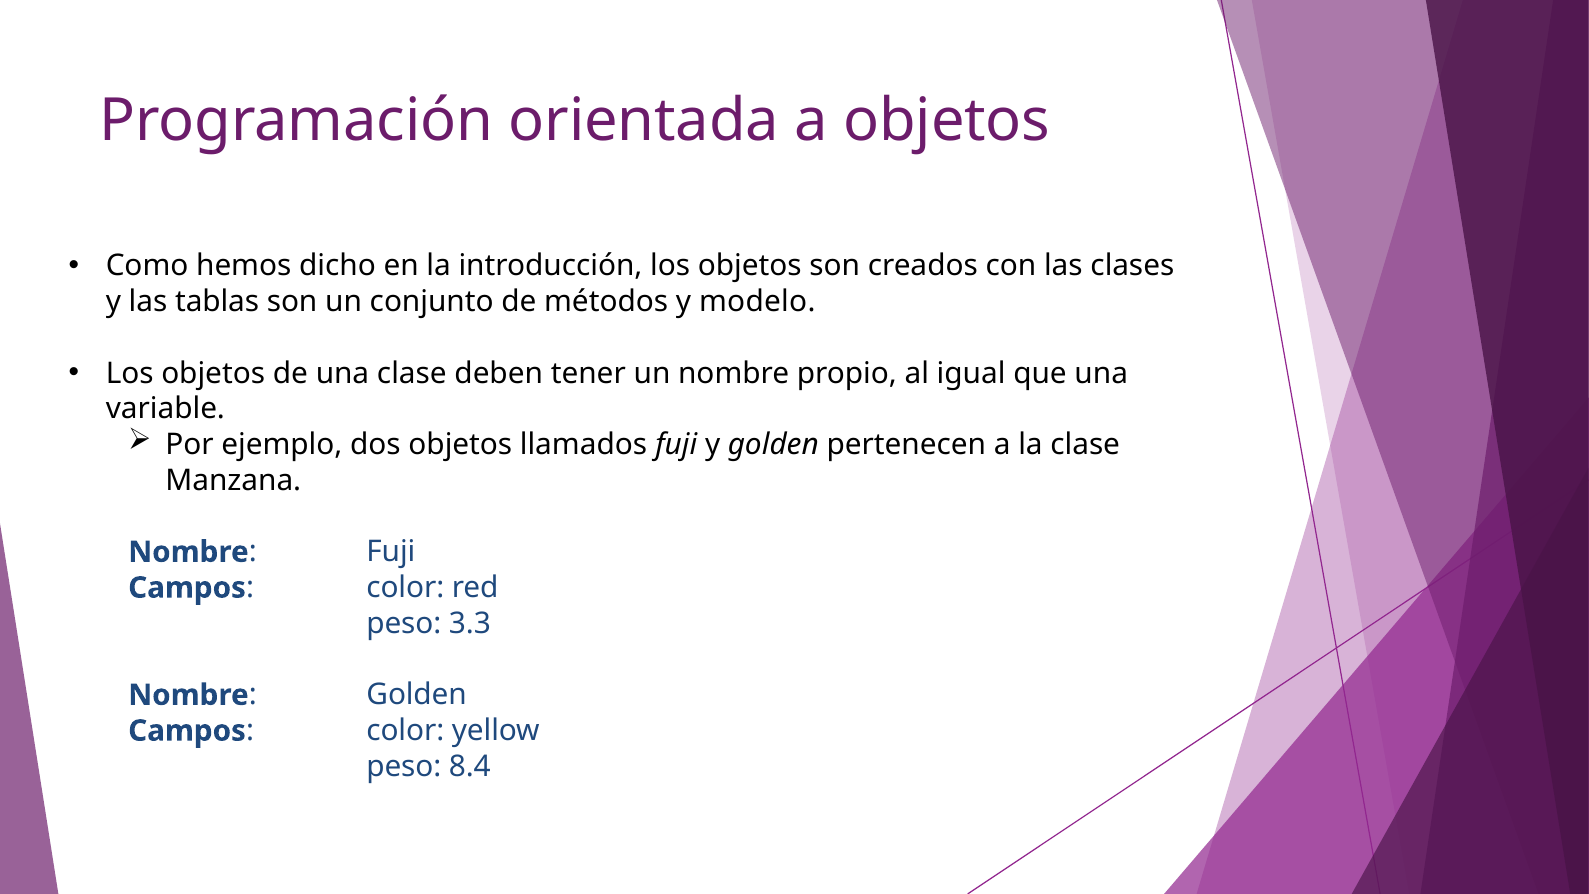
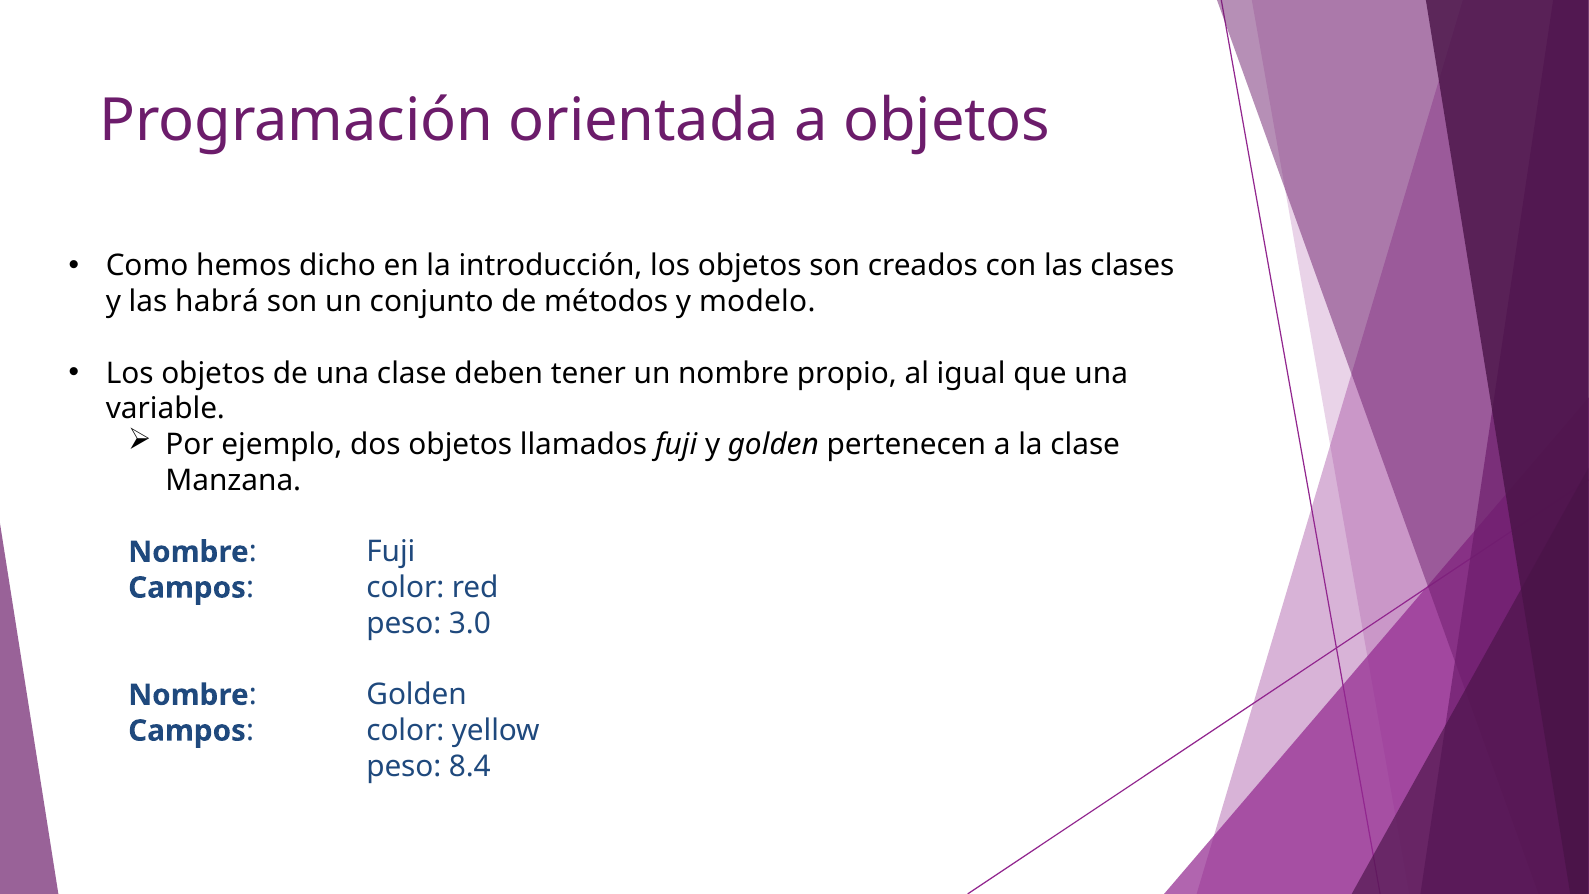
tablas: tablas -> habrá
3.3: 3.3 -> 3.0
